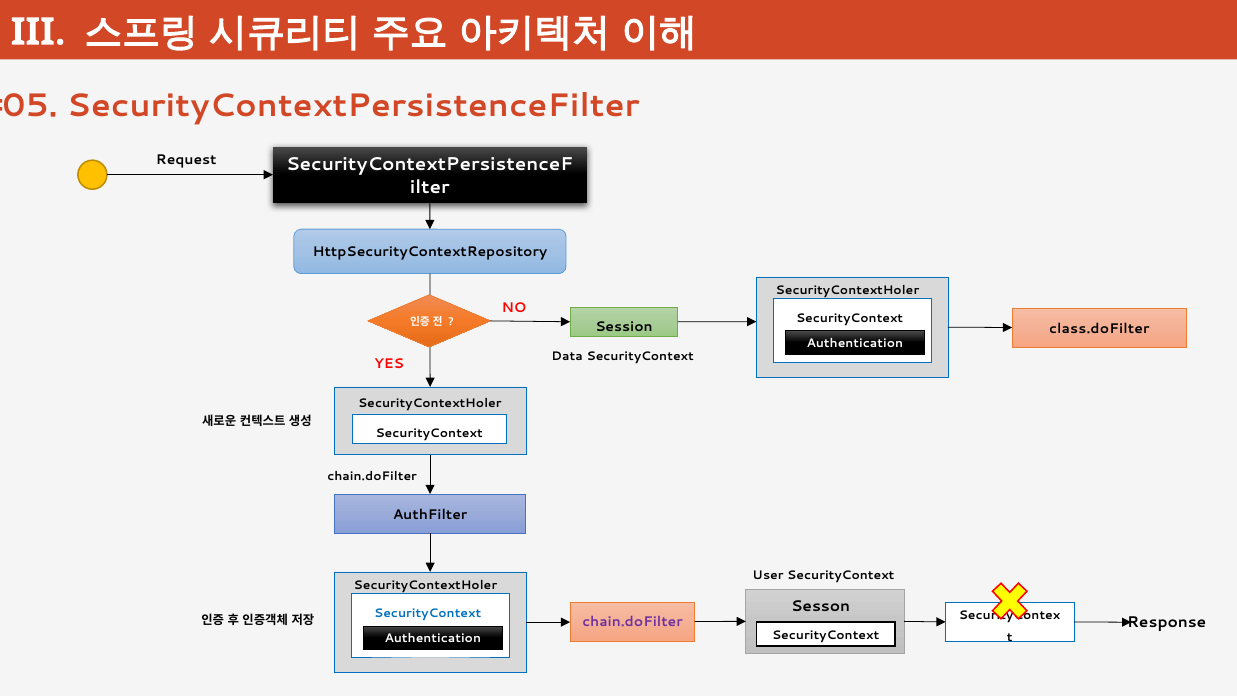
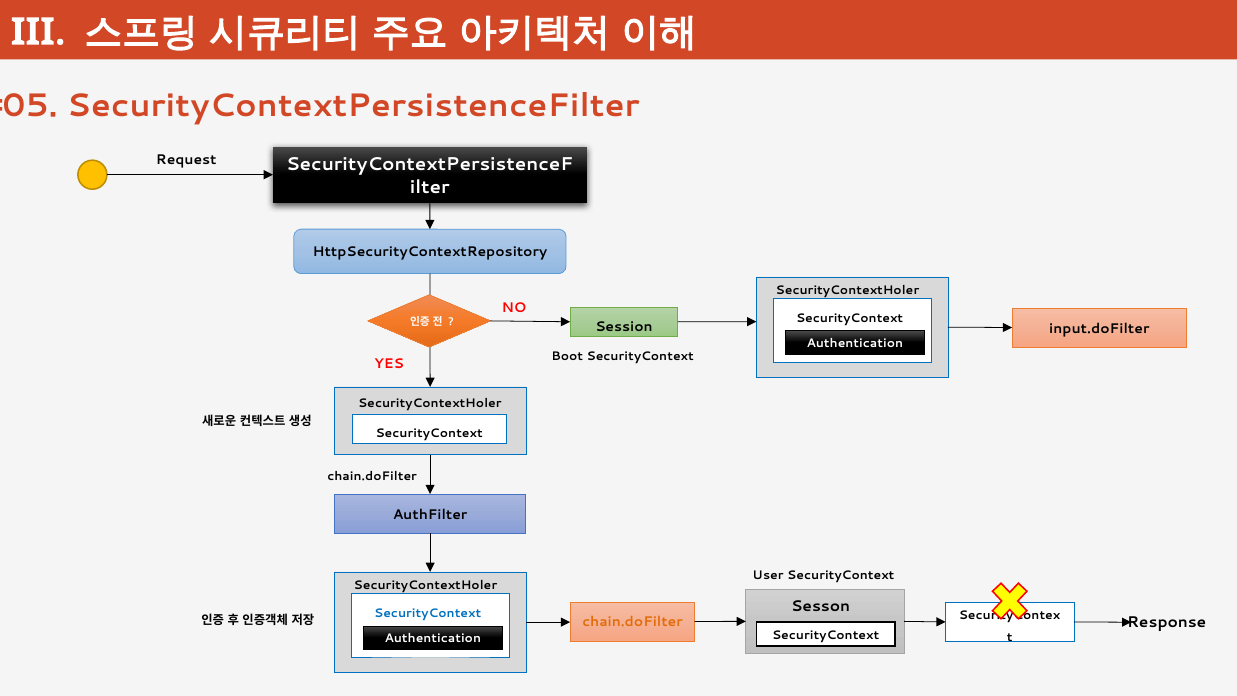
class.doFilter: class.doFilter -> input.doFilter
Data: Data -> Boot
chain.doFilter at (633, 622) colour: purple -> orange
